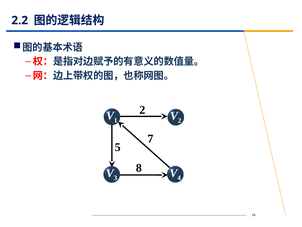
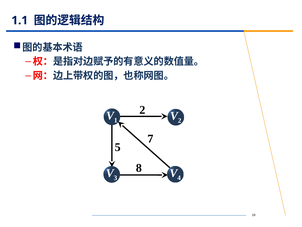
2.2: 2.2 -> 1.1
